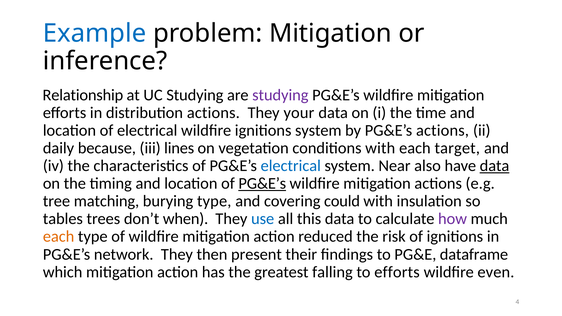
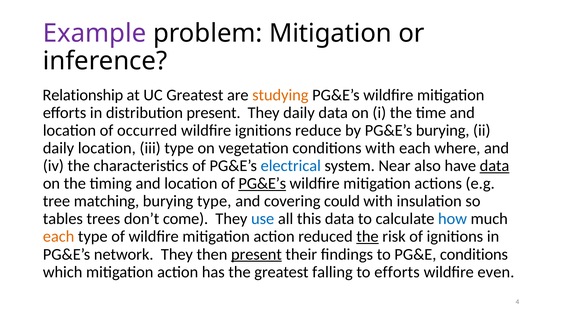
Example colour: blue -> purple
UC Studying: Studying -> Greatest
studying at (280, 95) colour: purple -> orange
distribution actions: actions -> present
They your: your -> daily
of electrical: electrical -> occurred
ignitions system: system -> reduce
PG&E’s actions: actions -> burying
daily because: because -> location
iii lines: lines -> type
target: target -> where
when: when -> come
how colour: purple -> blue
the at (368, 237) underline: none -> present
present at (256, 254) underline: none -> present
PG&E dataframe: dataframe -> conditions
